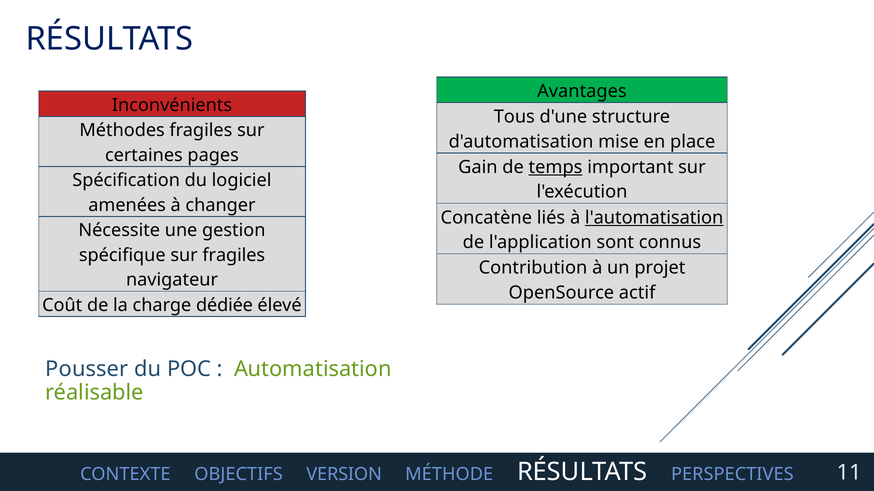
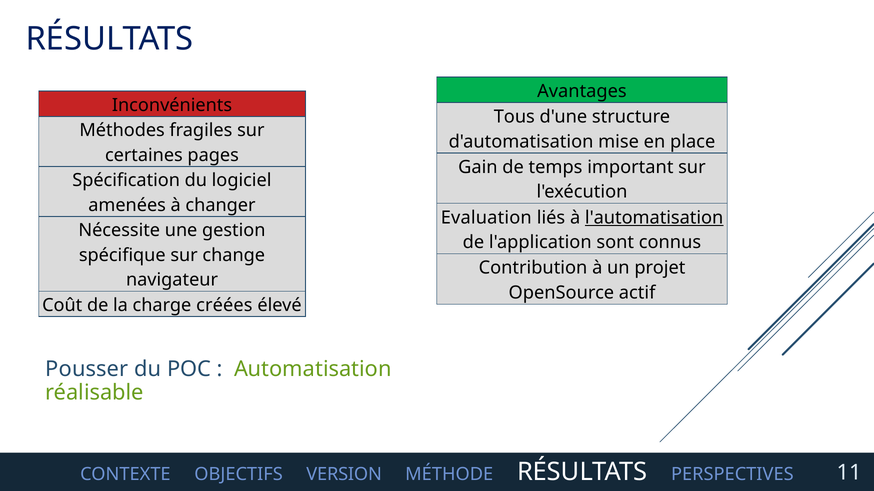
temps underline: present -> none
Concatène: Concatène -> Evaluation
sur fragiles: fragiles -> change
dédiée: dédiée -> créées
